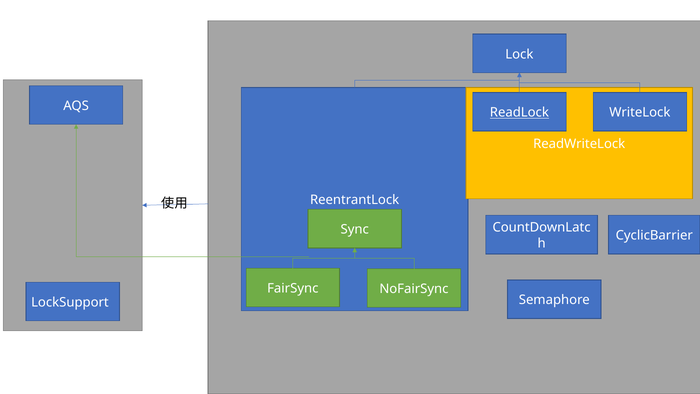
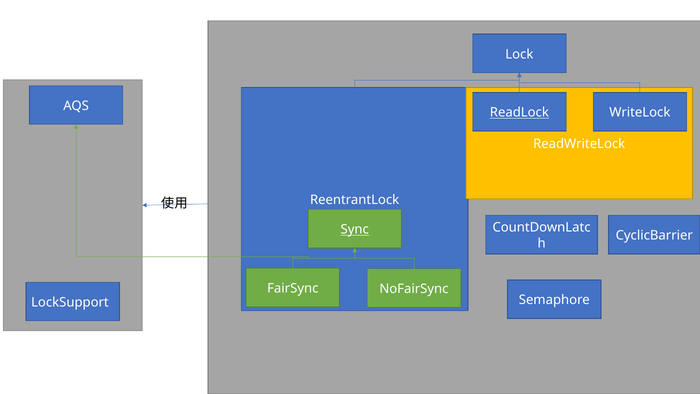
Sync underline: none -> present
